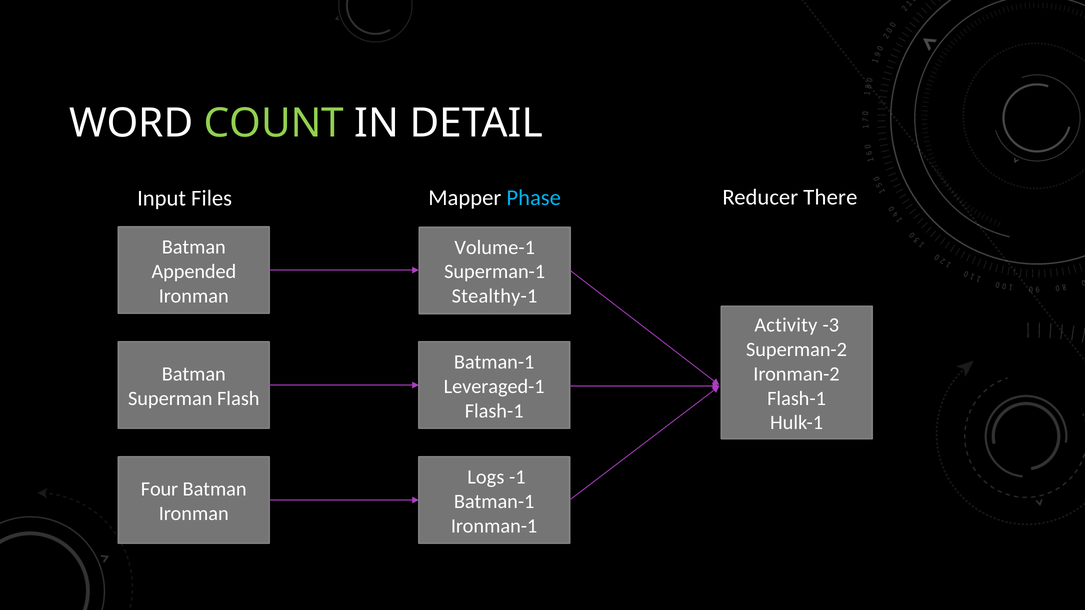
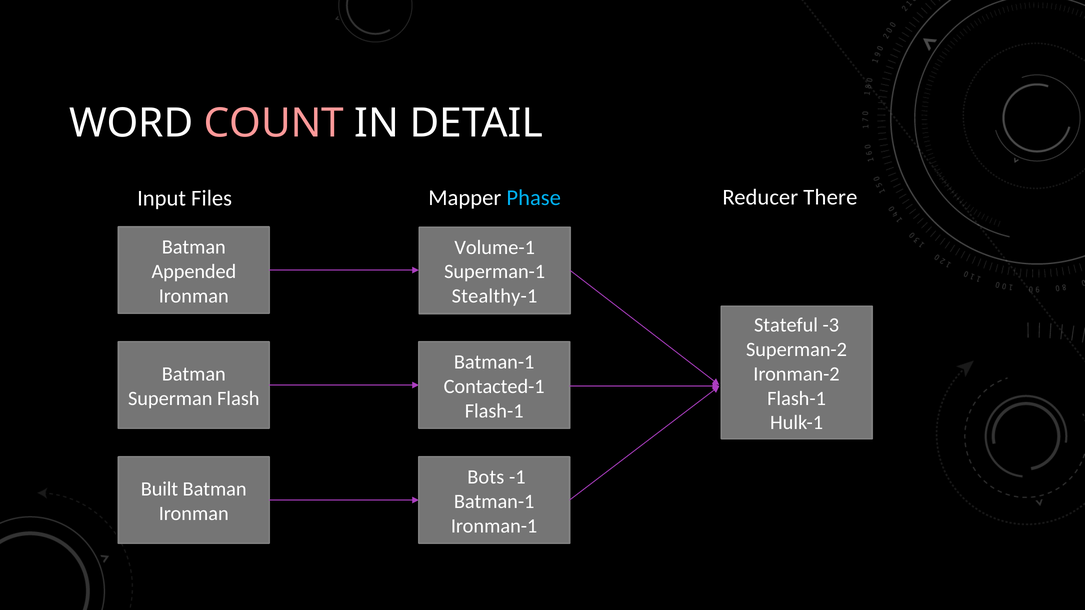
COUNT colour: light green -> pink
Activity: Activity -> Stateful
Leveraged-1: Leveraged-1 -> Contacted-1
Logs: Logs -> Bots
Four: Four -> Built
